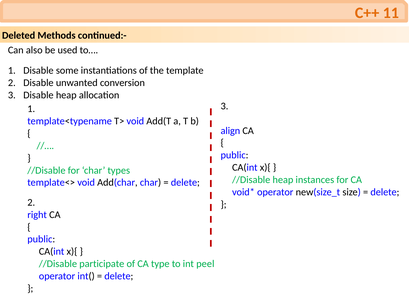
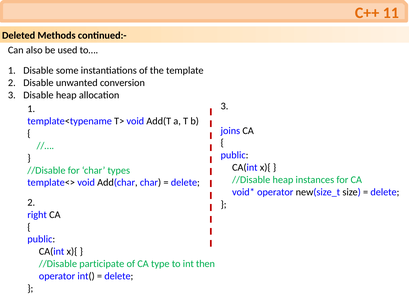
align: align -> joins
peel: peel -> then
